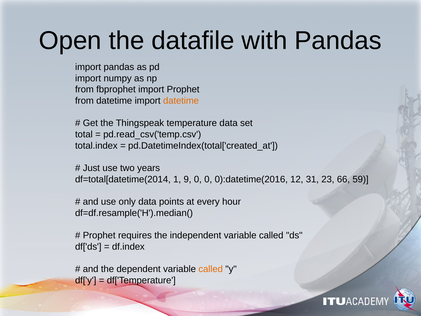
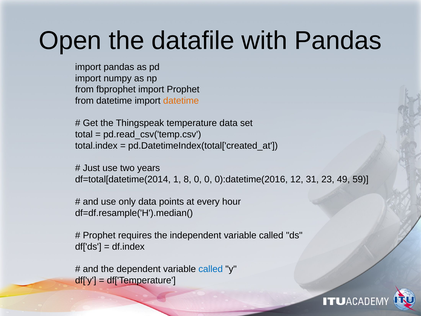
9: 9 -> 8
66: 66 -> 49
called at (211, 269) colour: orange -> blue
